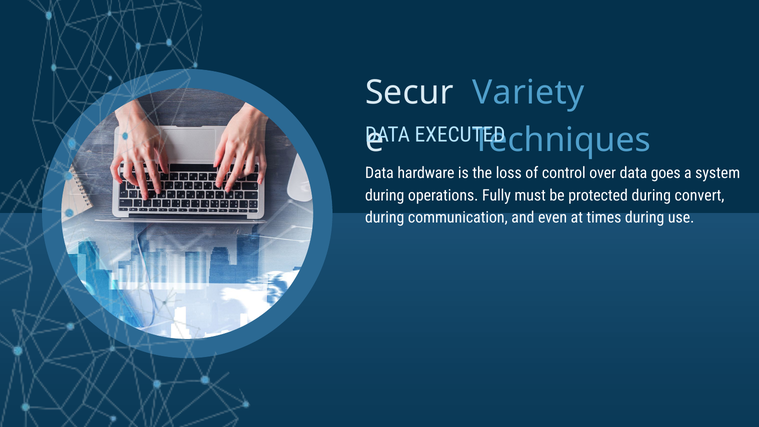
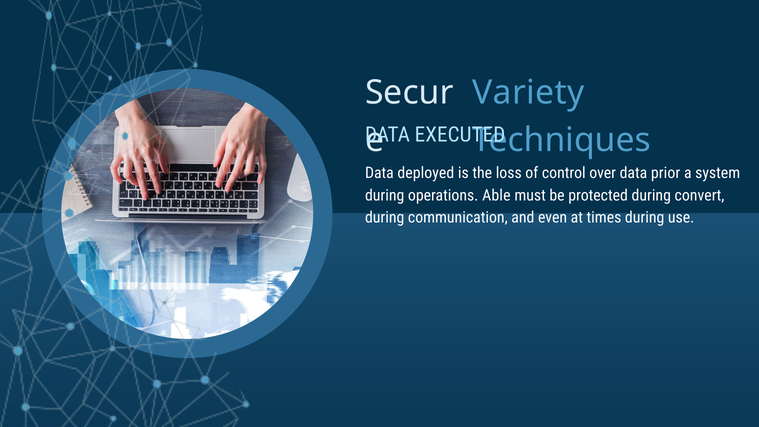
hardware: hardware -> deployed
goes: goes -> prior
Fully: Fully -> Able
